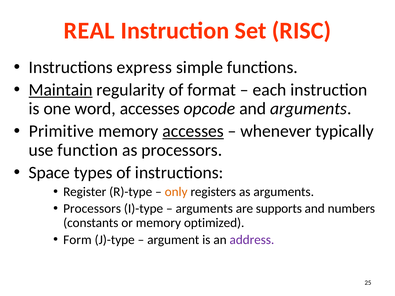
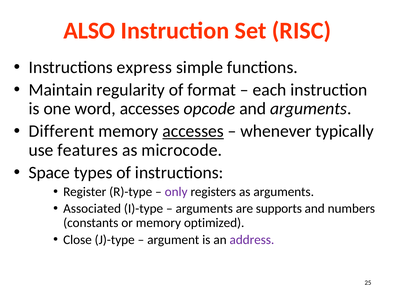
REAL: REAL -> ALSO
Maintain underline: present -> none
Primitive: Primitive -> Different
function: function -> features
as processors: processors -> microcode
only colour: orange -> purple
Processors at (92, 209): Processors -> Associated
Form: Form -> Close
